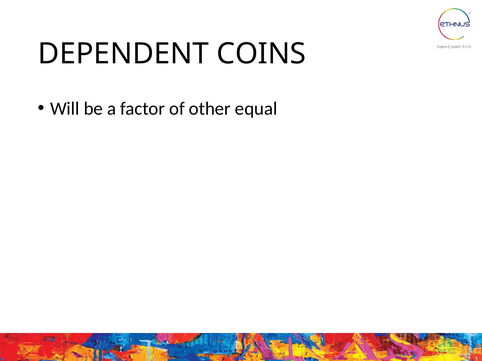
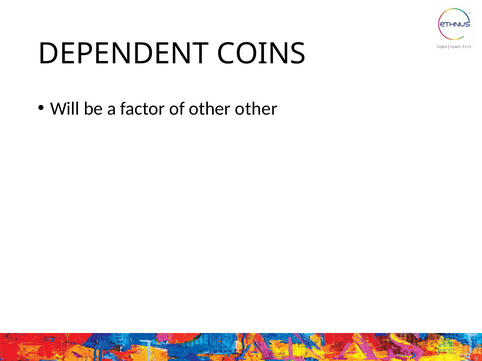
other equal: equal -> other
